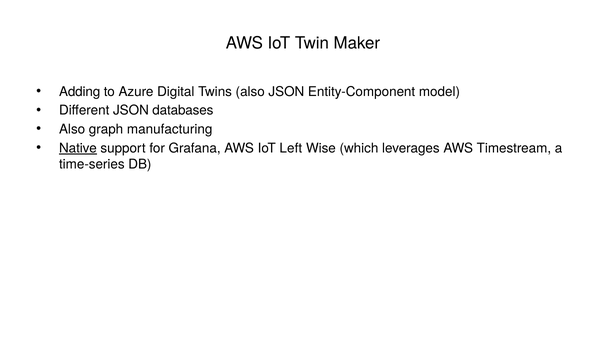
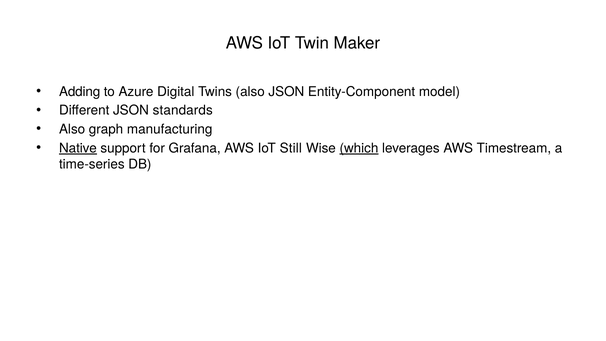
databases: databases -> standards
Left: Left -> Still
which underline: none -> present
